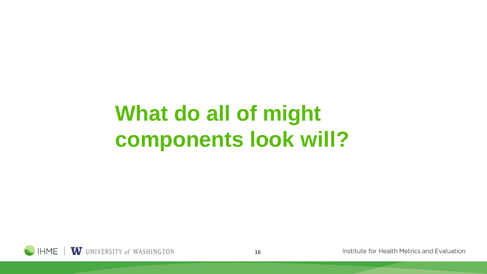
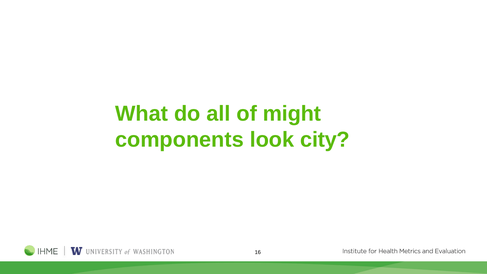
will: will -> city
